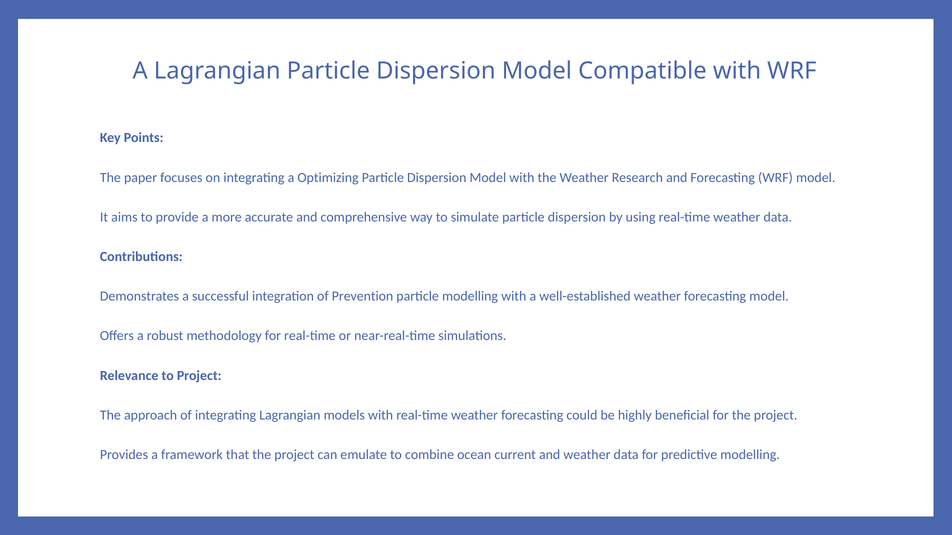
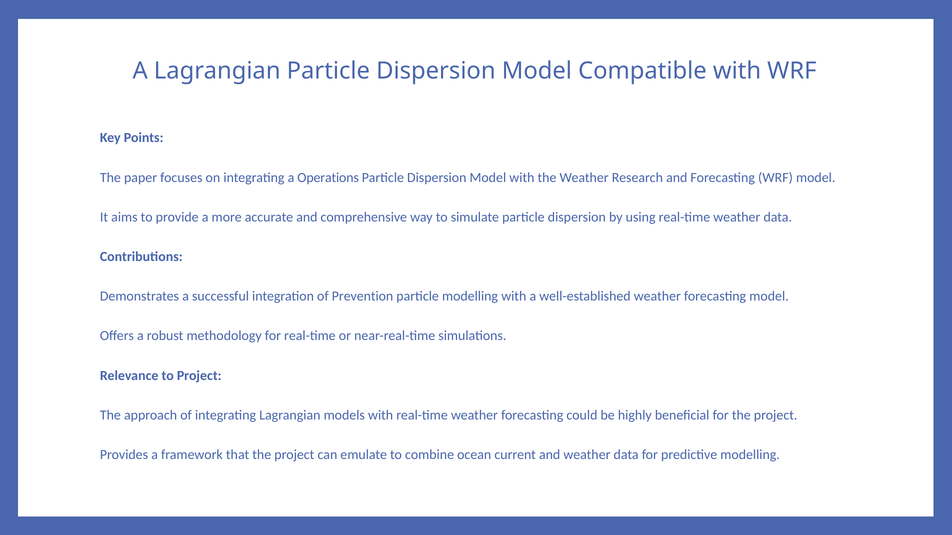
Optimizing: Optimizing -> Operations
